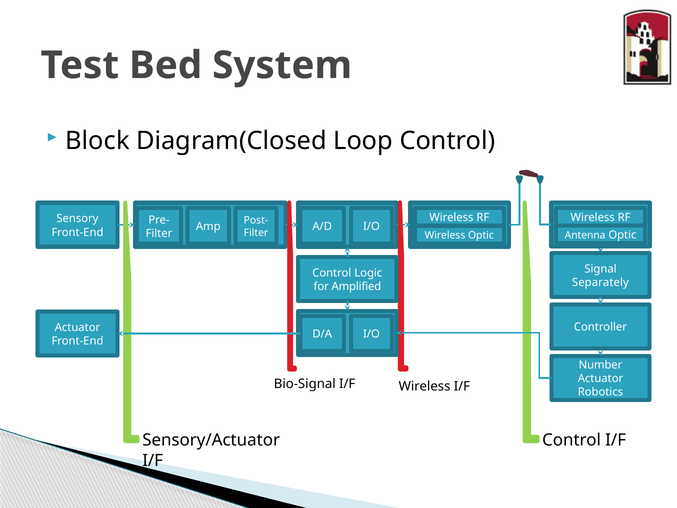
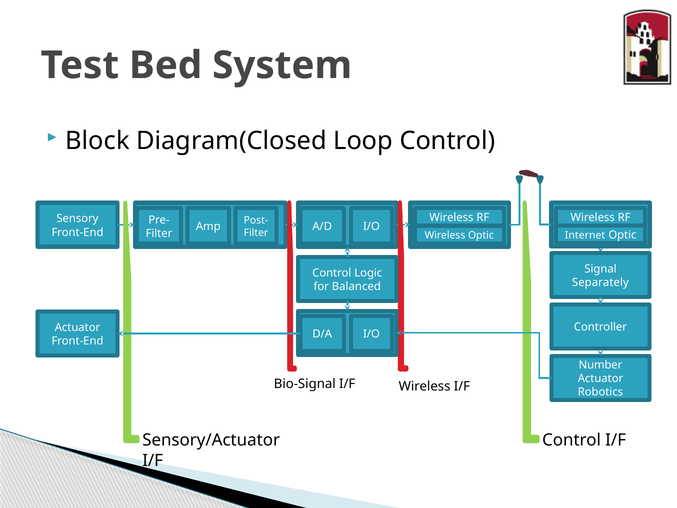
Antenna: Antenna -> Internet
Amplified: Amplified -> Balanced
